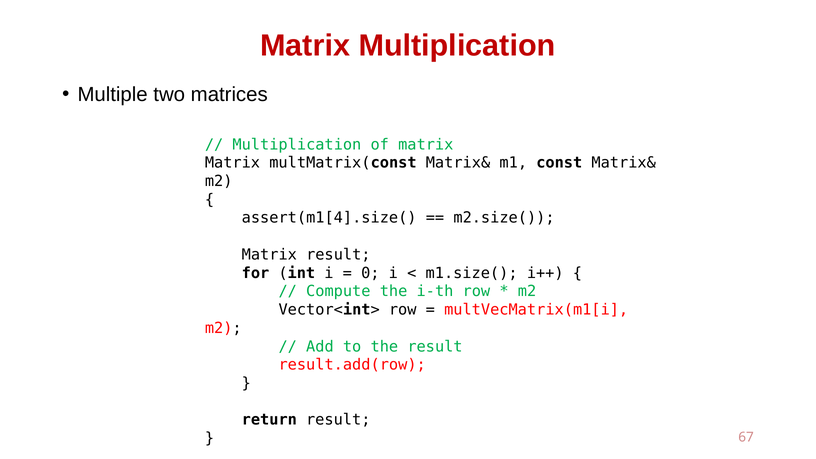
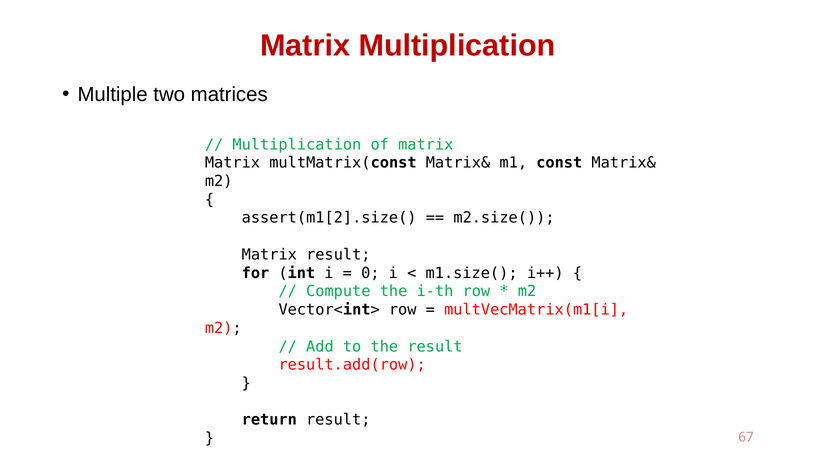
assert(m1[4].size(: assert(m1[4].size( -> assert(m1[2].size(
